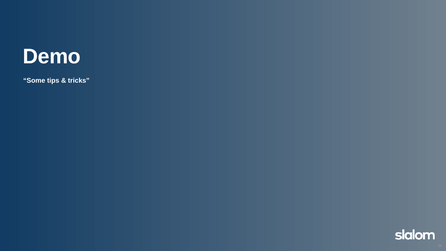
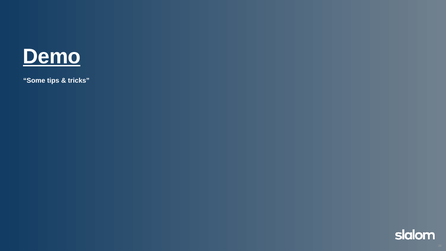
Demo underline: none -> present
